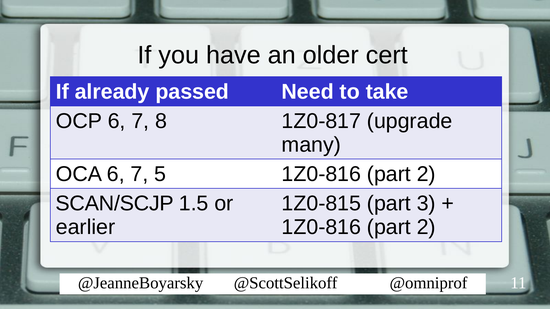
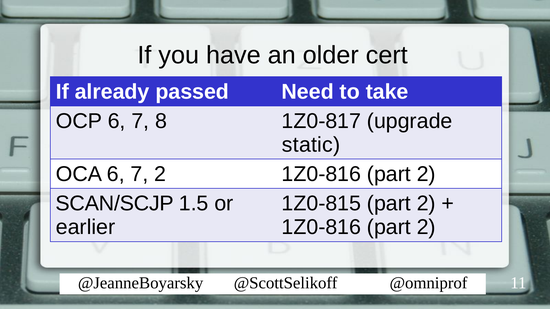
many: many -> static
7 5: 5 -> 2
1Z0-815 part 3: 3 -> 2
